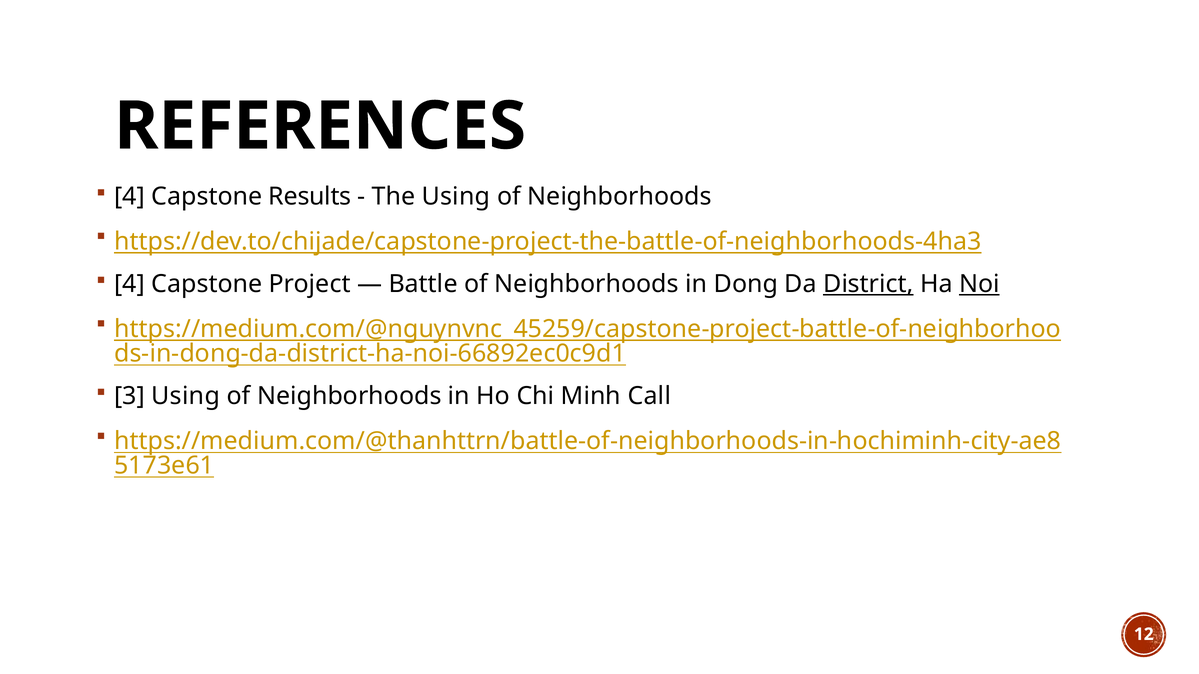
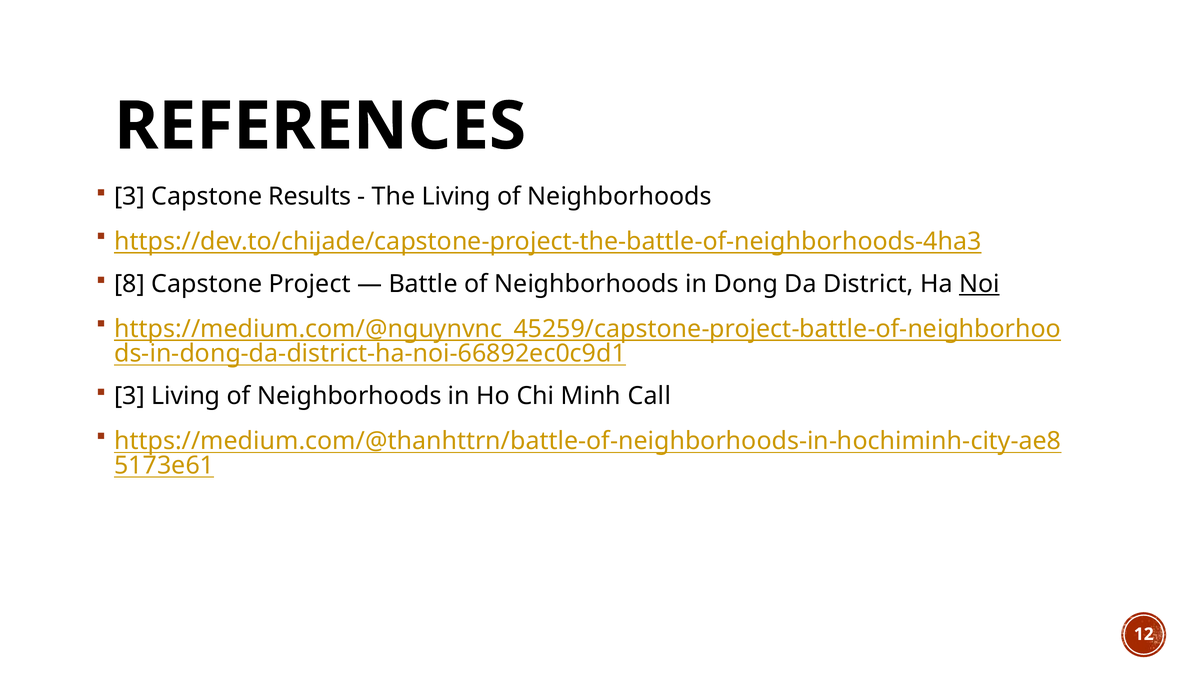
4 at (130, 196): 4 -> 3
The Using: Using -> Living
4 at (130, 284): 4 -> 8
District underline: present -> none
3 Using: Using -> Living
